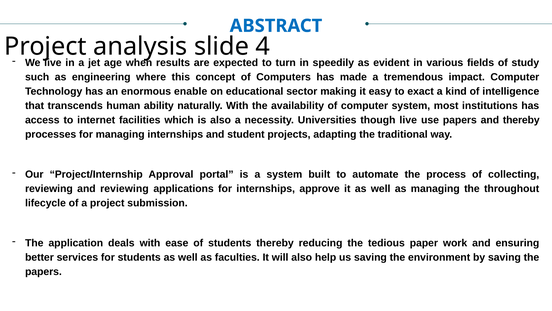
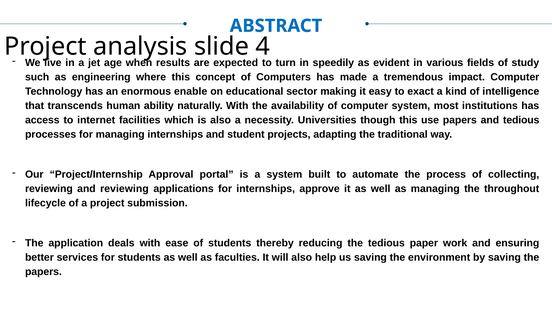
though live: live -> this
and thereby: thereby -> tedious
